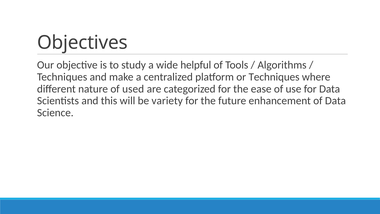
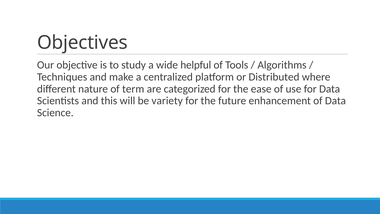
or Techniques: Techniques -> Distributed
used: used -> term
